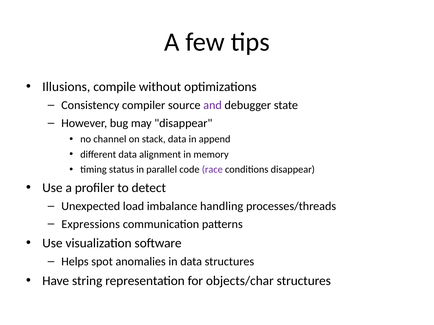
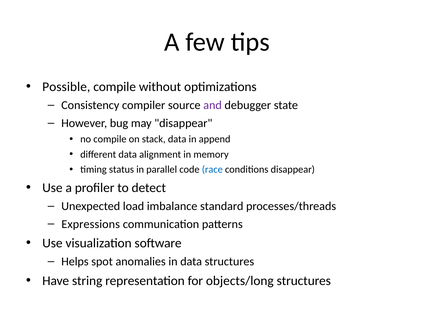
Illusions: Illusions -> Possible
no channel: channel -> compile
race colour: purple -> blue
handling: handling -> standard
objects/char: objects/char -> objects/long
